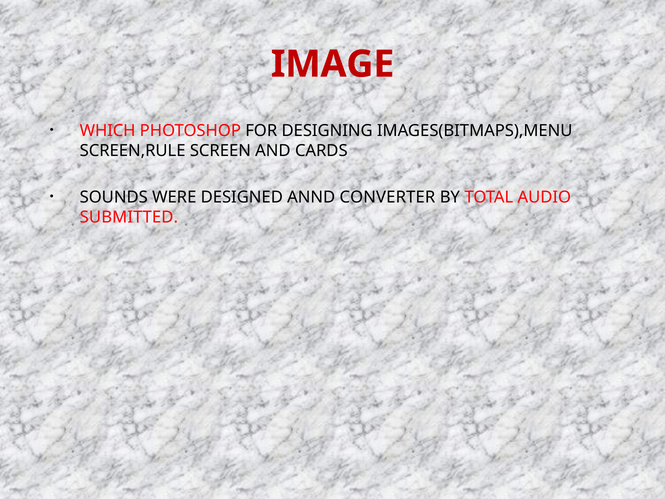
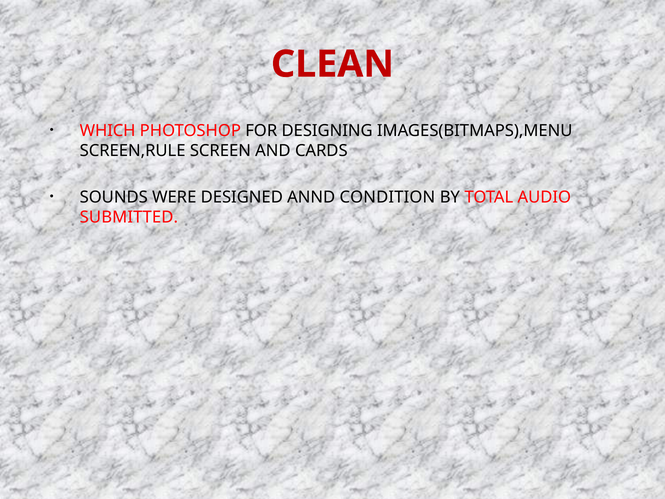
IMAGE: IMAGE -> CLEAN
CONVERTER: CONVERTER -> CONDITION
